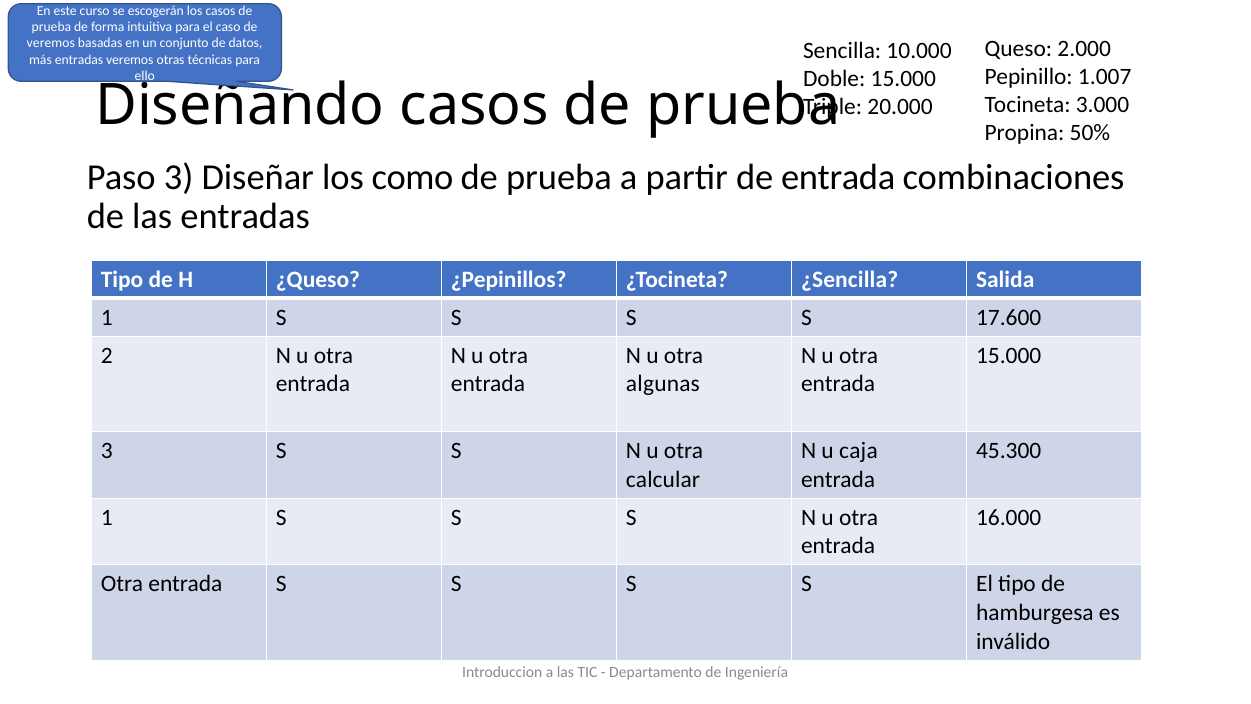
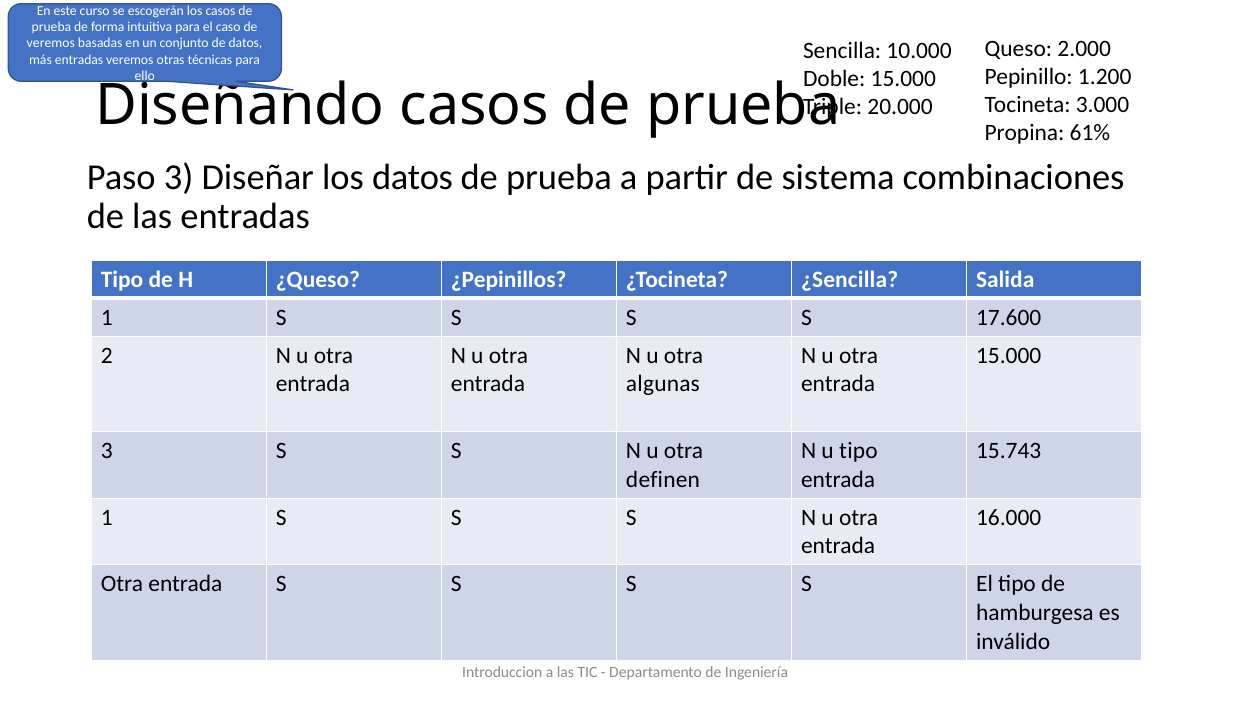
1.007: 1.007 -> 1.200
50%: 50% -> 61%
los como: como -> datos
de entrada: entrada -> sistema
u caja: caja -> tipo
45.300: 45.300 -> 15.743
calcular: calcular -> definen
